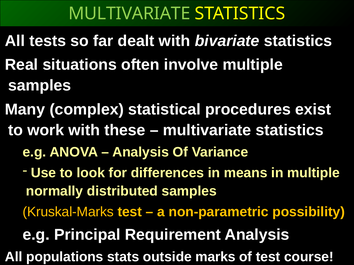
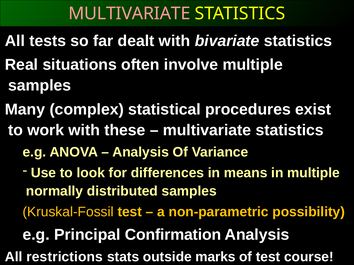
MULTIVARIATE at (129, 14) colour: light green -> pink
Kruskal-Marks: Kruskal-Marks -> Kruskal-Fossil
Requirement: Requirement -> Confirmation
populations: populations -> restrictions
